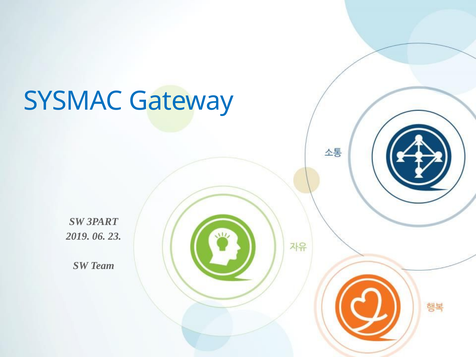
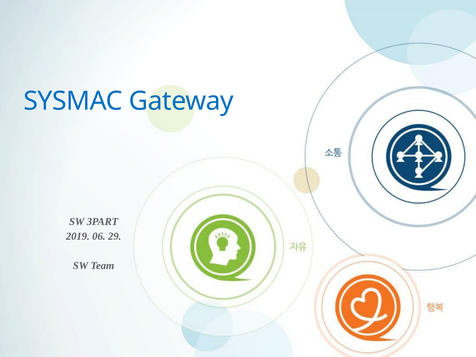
23: 23 -> 29
